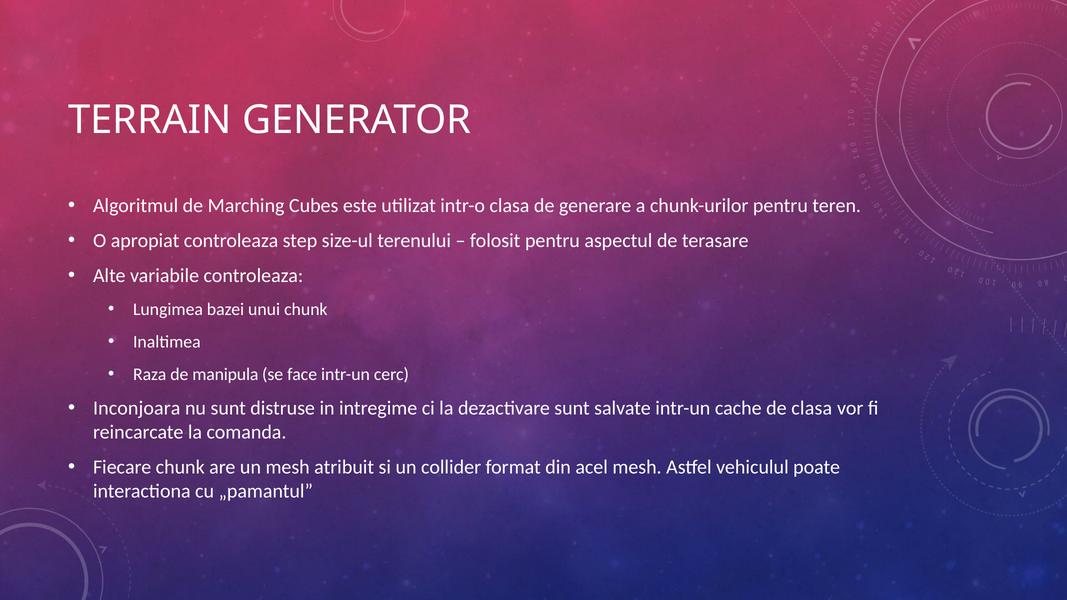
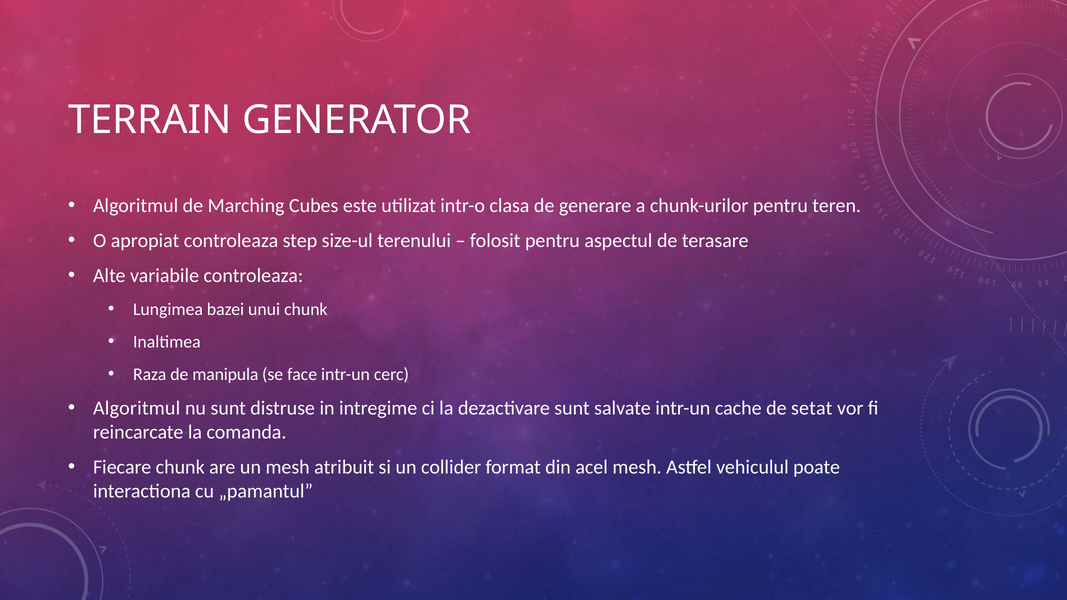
Inconjoara at (137, 408): Inconjoara -> Algoritmul
de clasa: clasa -> setat
